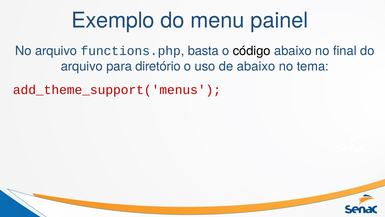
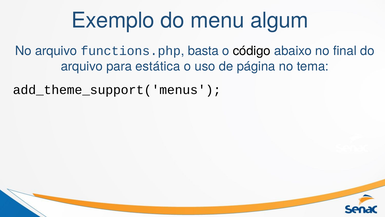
painel: painel -> algum
diretório: diretório -> estática
de abaixo: abaixo -> página
add_theme_support('menus colour: red -> black
